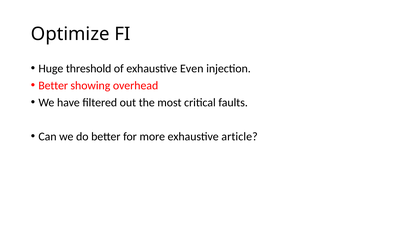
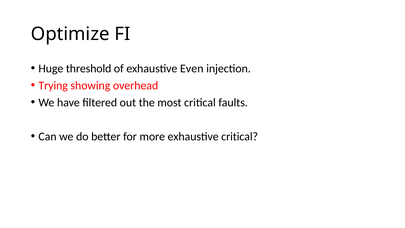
Better at (53, 85): Better -> Trying
exhaustive article: article -> critical
